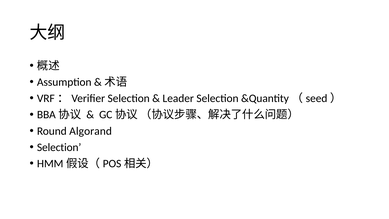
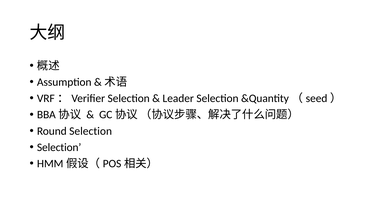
Round Algorand: Algorand -> Selection
